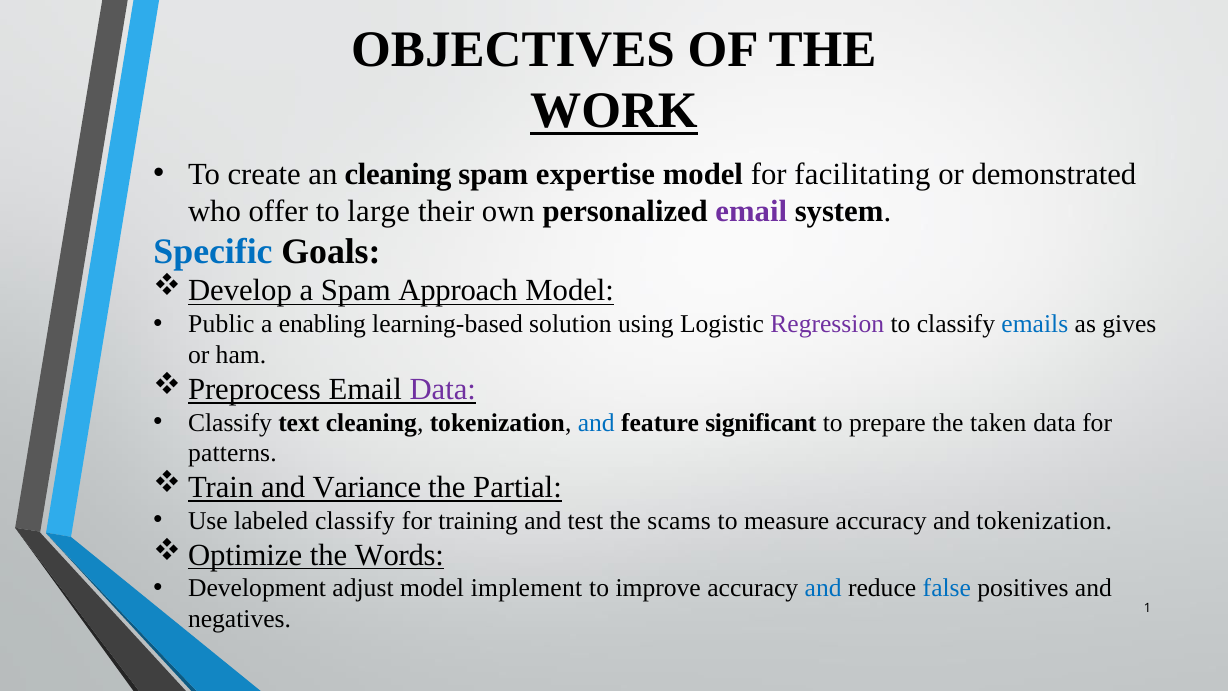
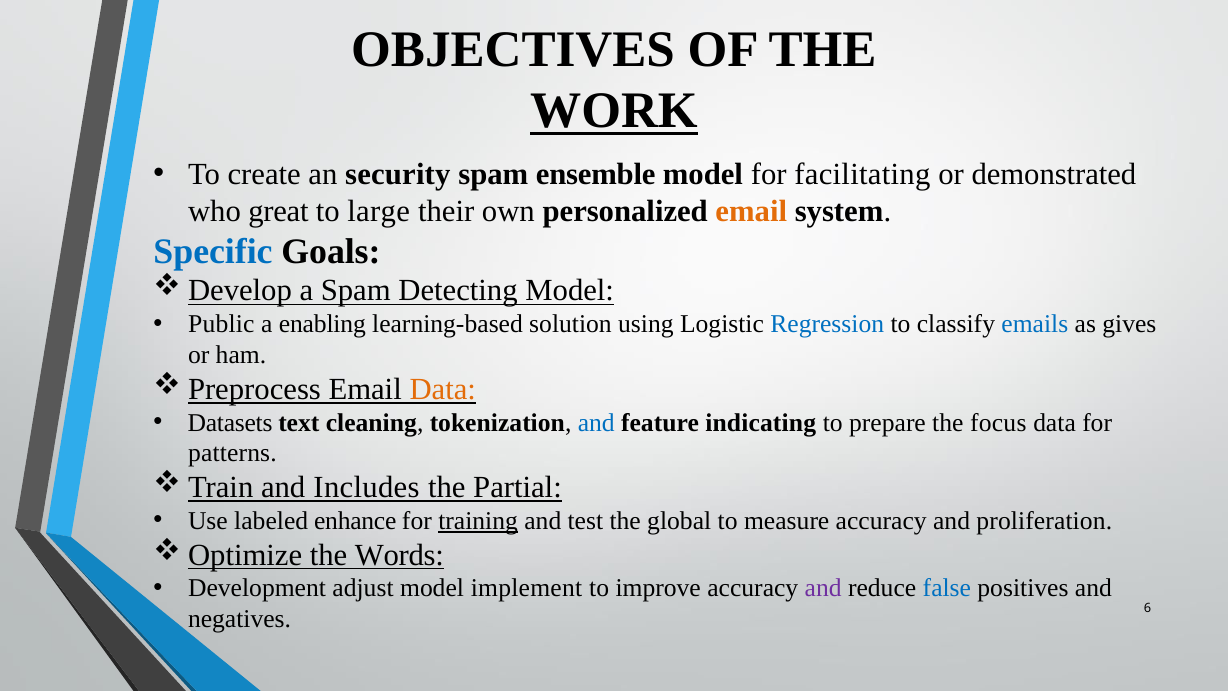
an cleaning: cleaning -> security
expertise: expertise -> ensemble
offer: offer -> great
email at (751, 211) colour: purple -> orange
Approach: Approach -> Detecting
Regression colour: purple -> blue
Data at (443, 389) colour: purple -> orange
Classify at (230, 422): Classify -> Datasets
significant: significant -> indicating
taken: taken -> focus
Variance: Variance -> Includes
labeled classify: classify -> enhance
training underline: none -> present
scams: scams -> global
and tokenization: tokenization -> proliferation
and at (823, 588) colour: blue -> purple
1: 1 -> 6
